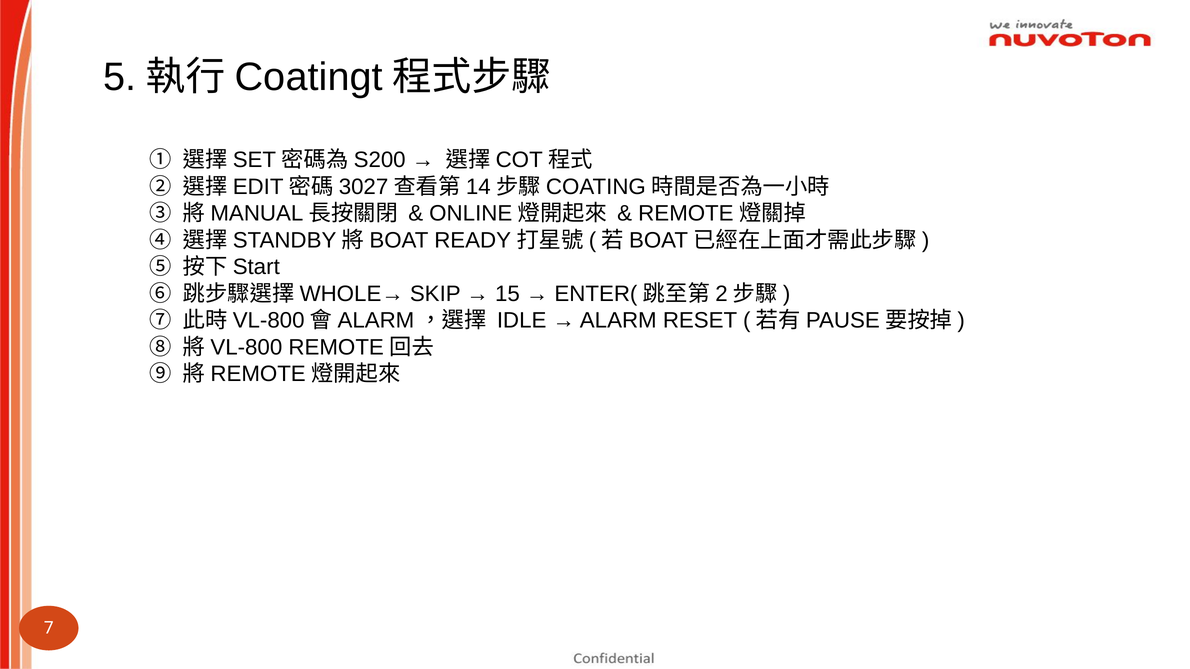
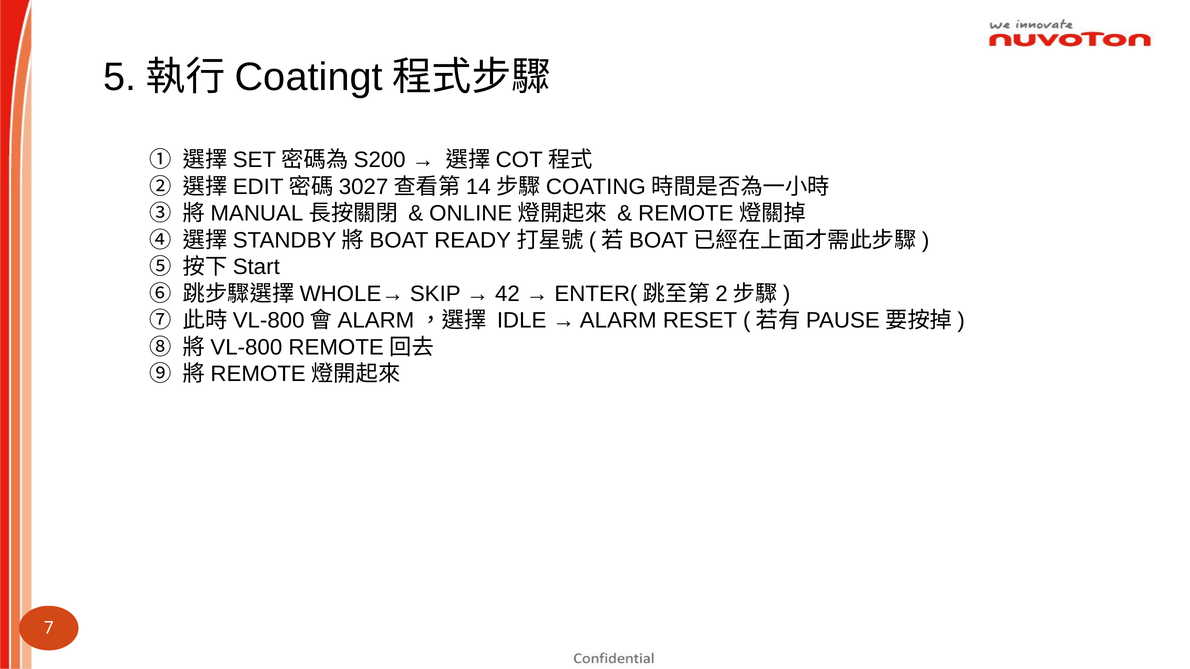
15: 15 -> 42
